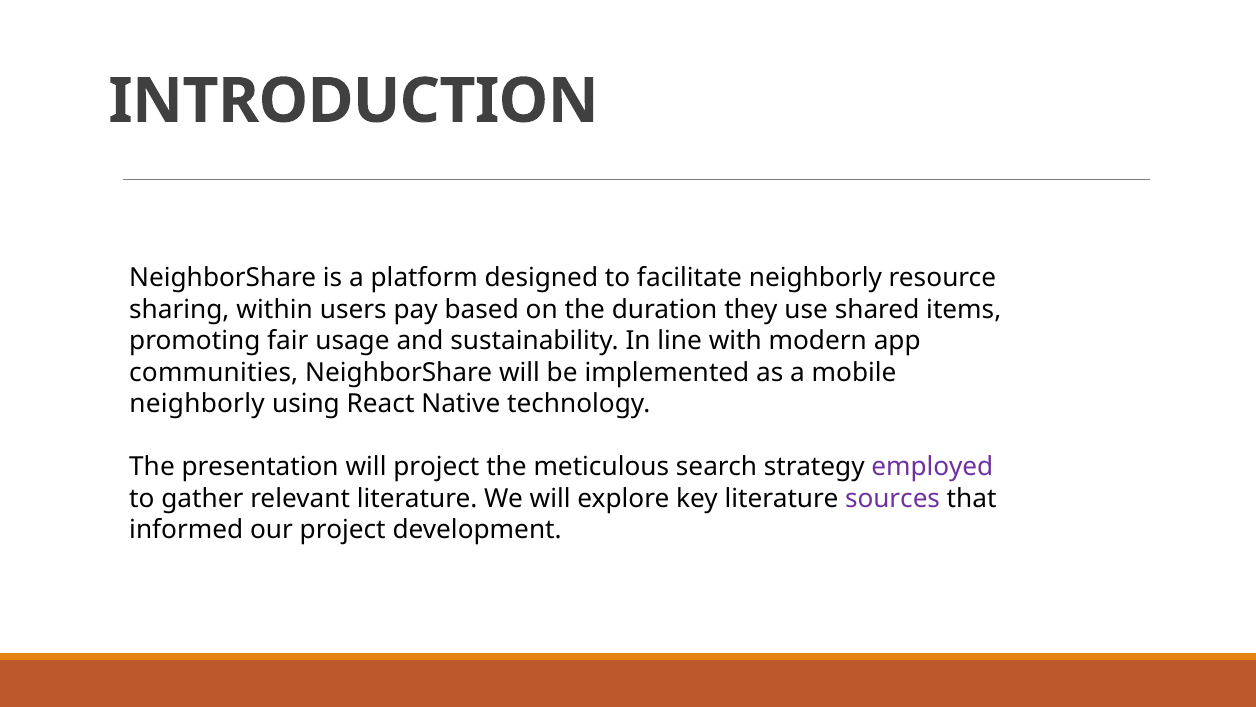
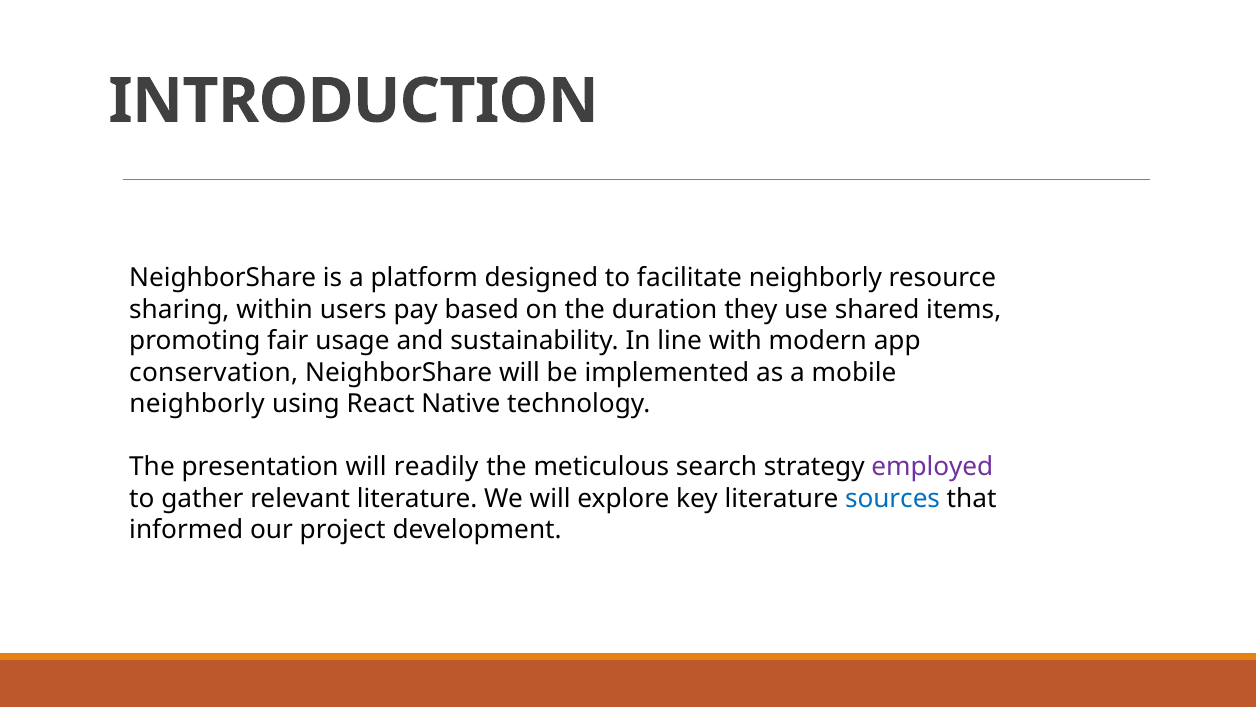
communities: communities -> conservation
will project: project -> readily
sources colour: purple -> blue
